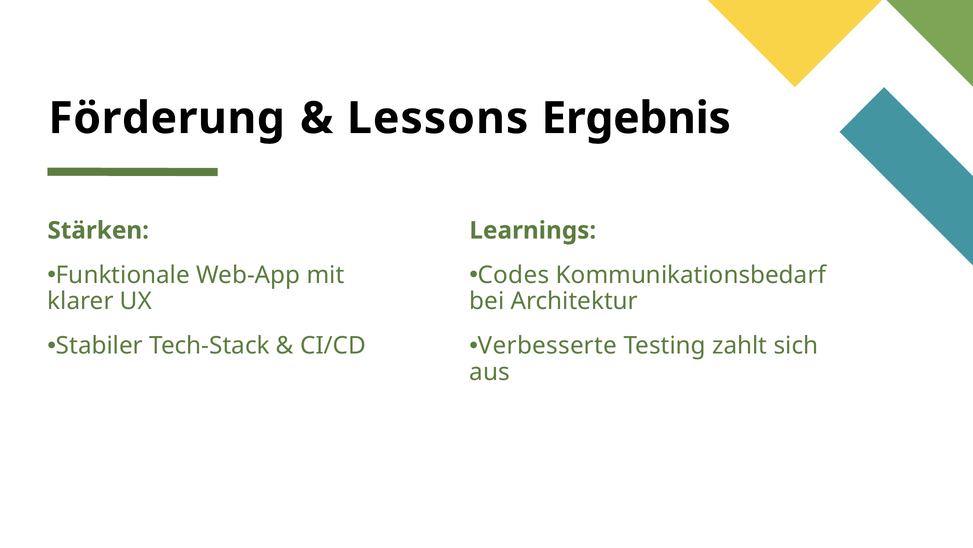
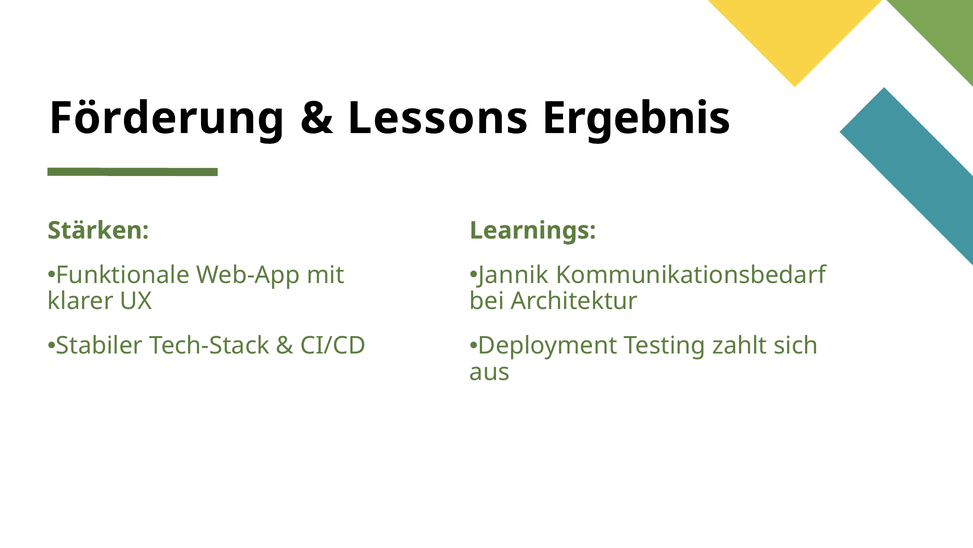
Codes: Codes -> Jannik
Verbesserte: Verbesserte -> Deployment
